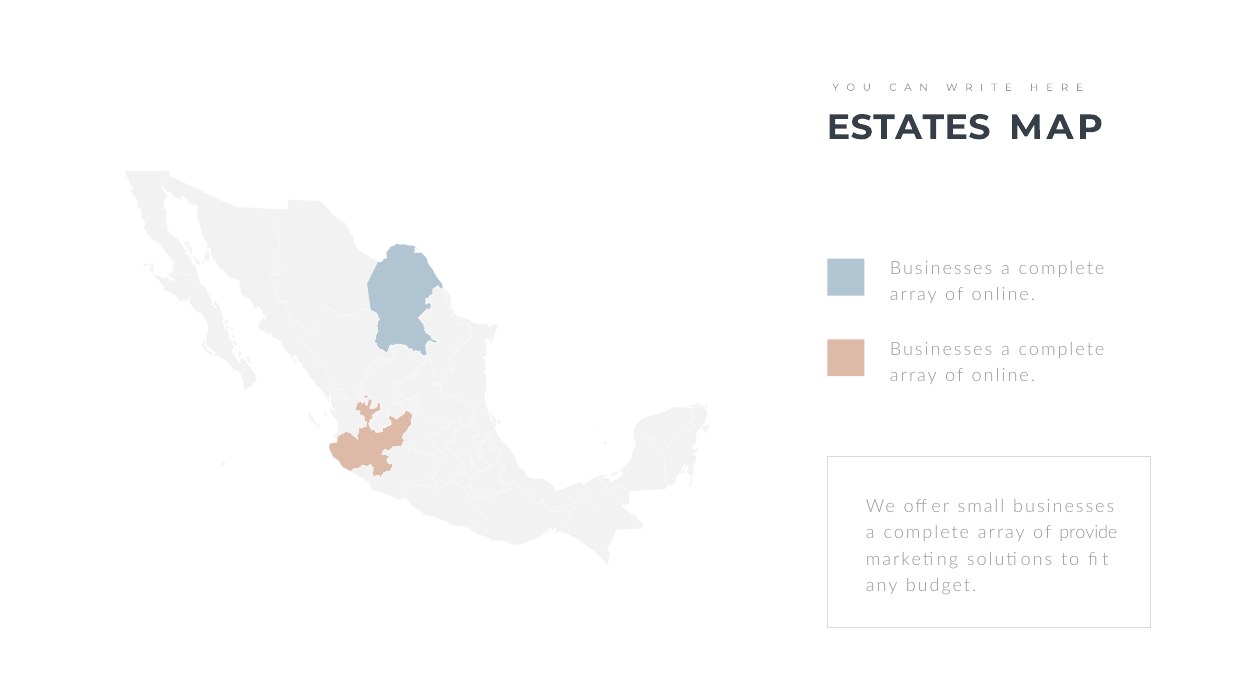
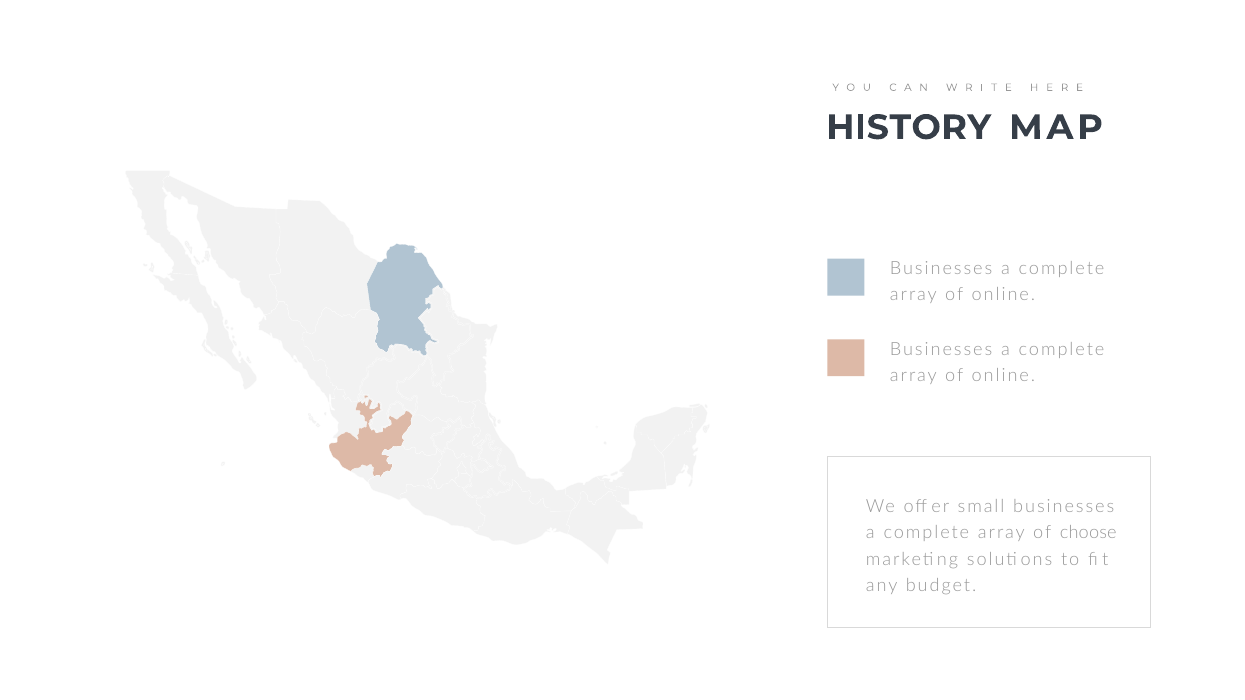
ESTATES: ESTATES -> HISTORY
provide: provide -> choose
